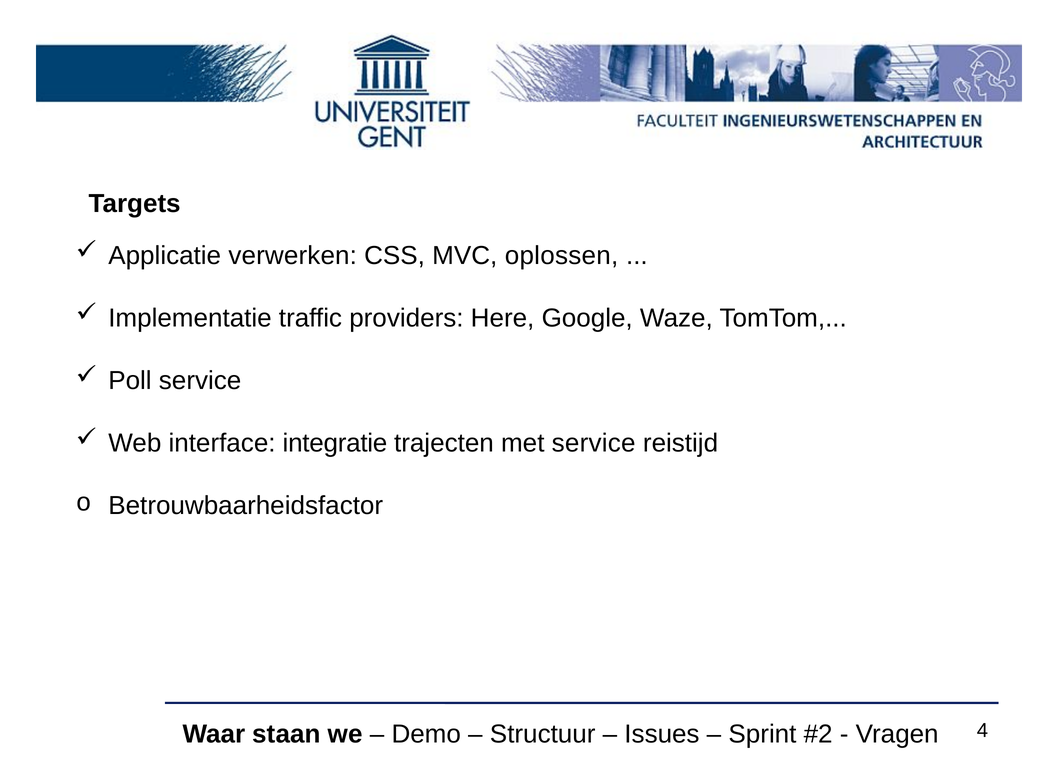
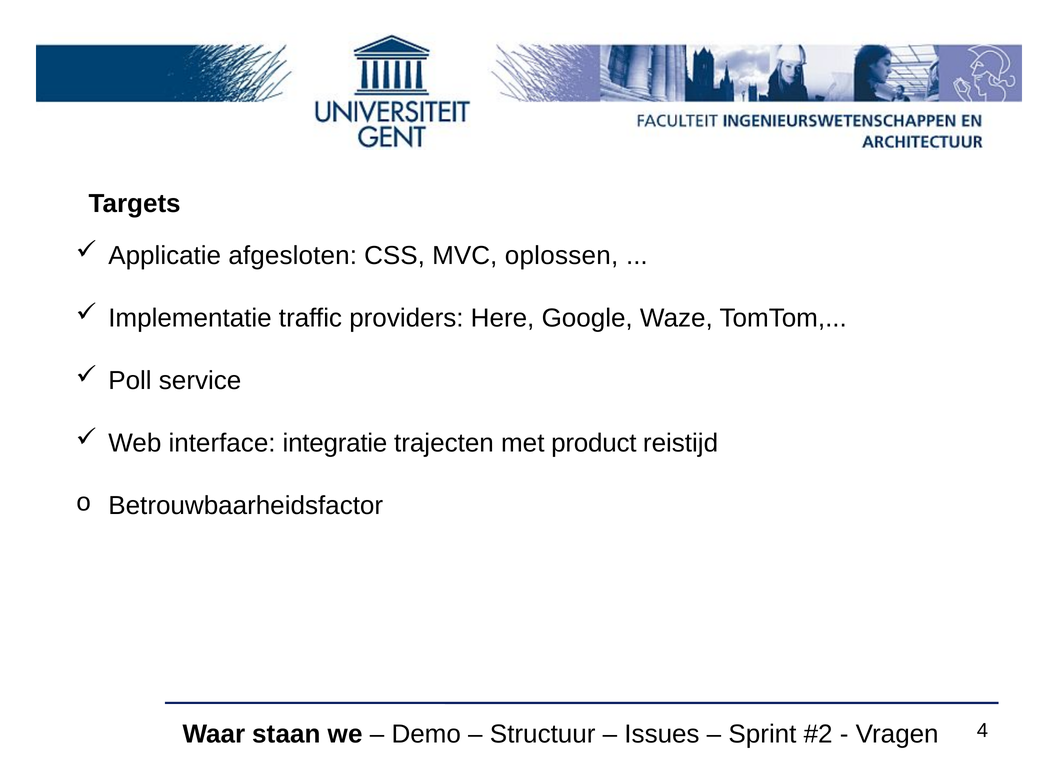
verwerken: verwerken -> afgesloten
met service: service -> product
